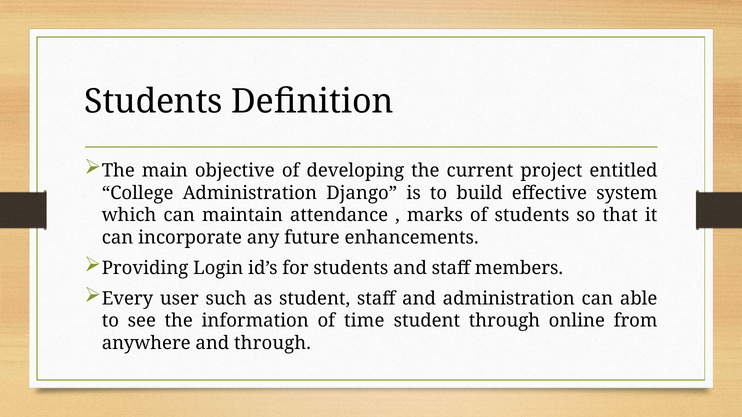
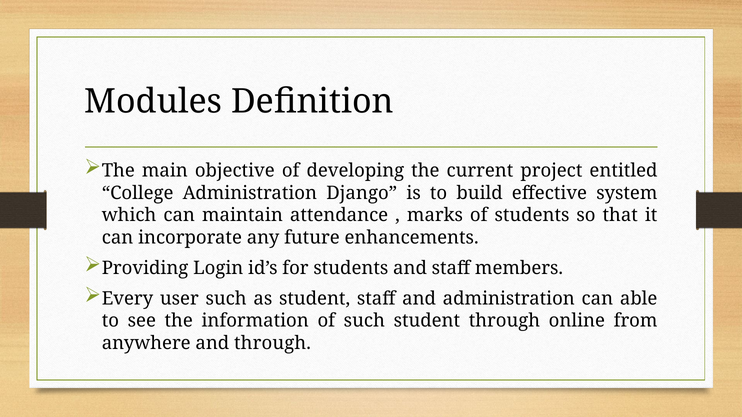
Students at (153, 102): Students -> Modules
of time: time -> such
